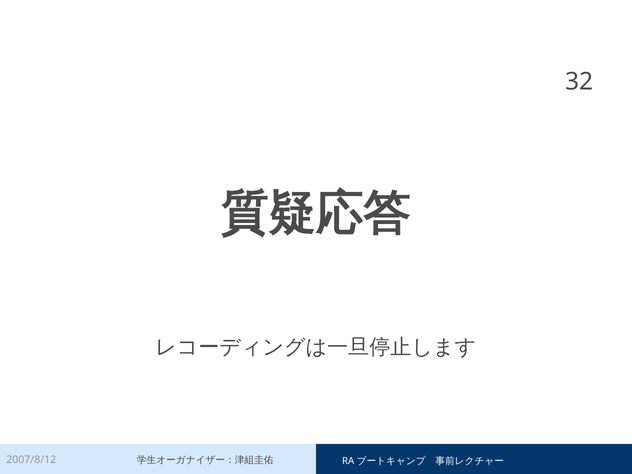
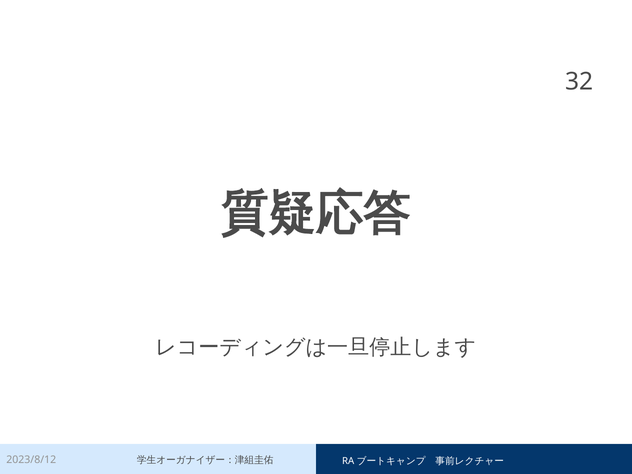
2007/8/12: 2007/8/12 -> 2023/8/12
